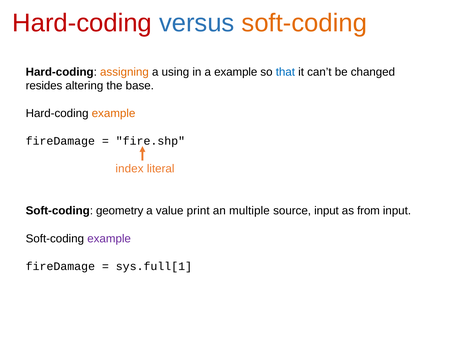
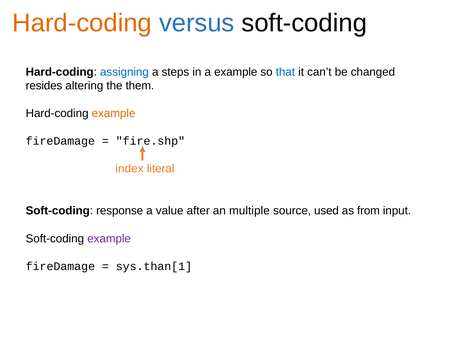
Hard-coding at (82, 23) colour: red -> orange
soft-coding at (304, 23) colour: orange -> black
assigning colour: orange -> blue
using: using -> steps
base: base -> them
geometry: geometry -> response
print: print -> after
source input: input -> used
sys.full[1: sys.full[1 -> sys.than[1
